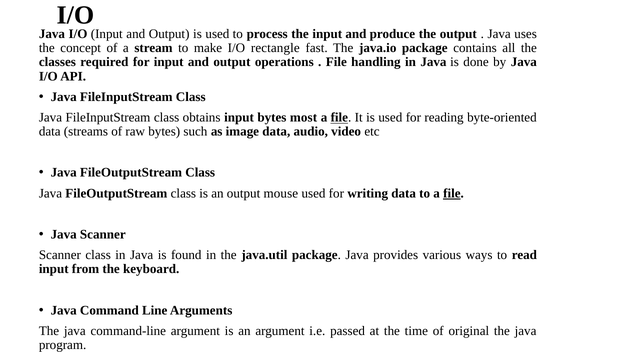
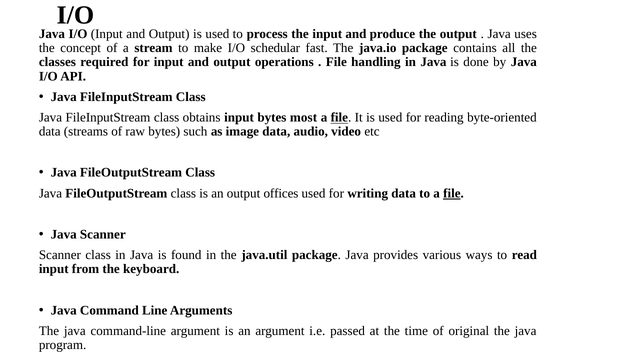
rectangle: rectangle -> schedular
mouse: mouse -> offices
